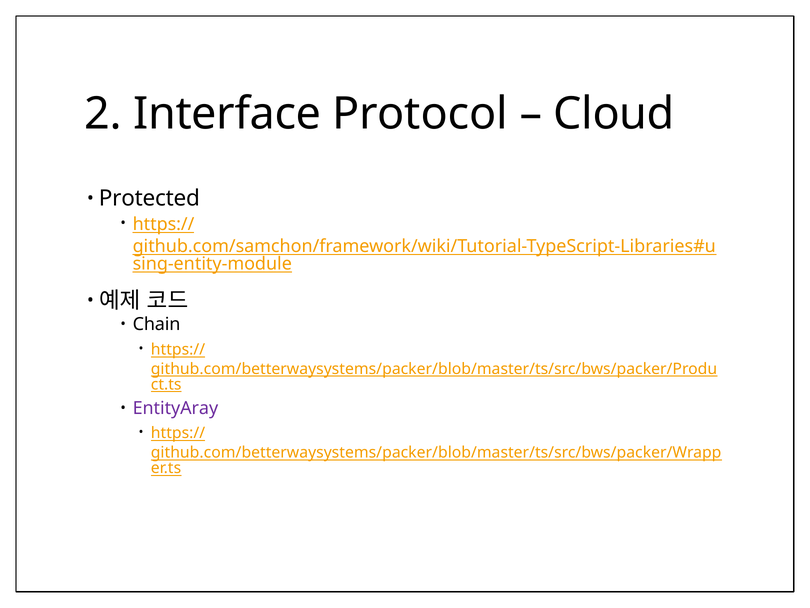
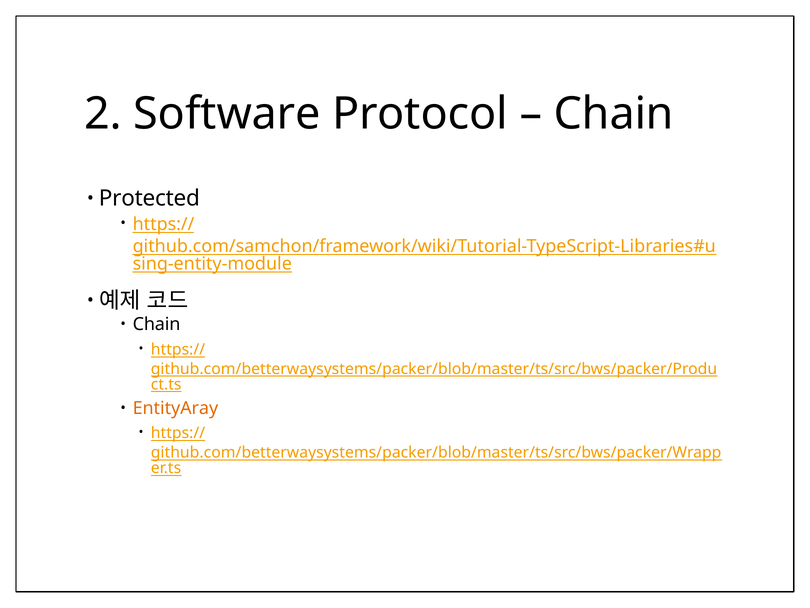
Interface: Interface -> Software
Cloud at (614, 114): Cloud -> Chain
EntityAray colour: purple -> orange
